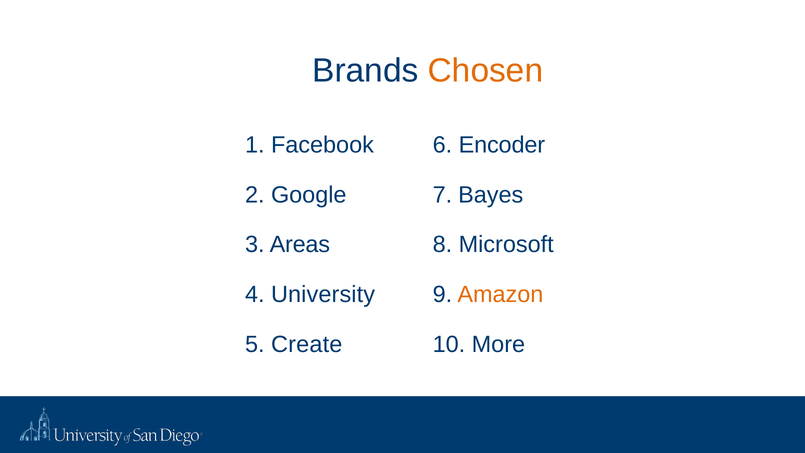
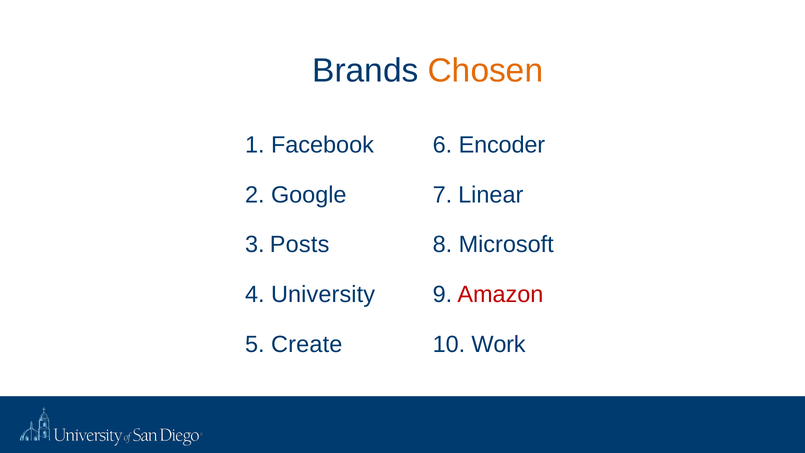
Bayes: Bayes -> Linear
Areas: Areas -> Posts
Amazon colour: orange -> red
More: More -> Work
